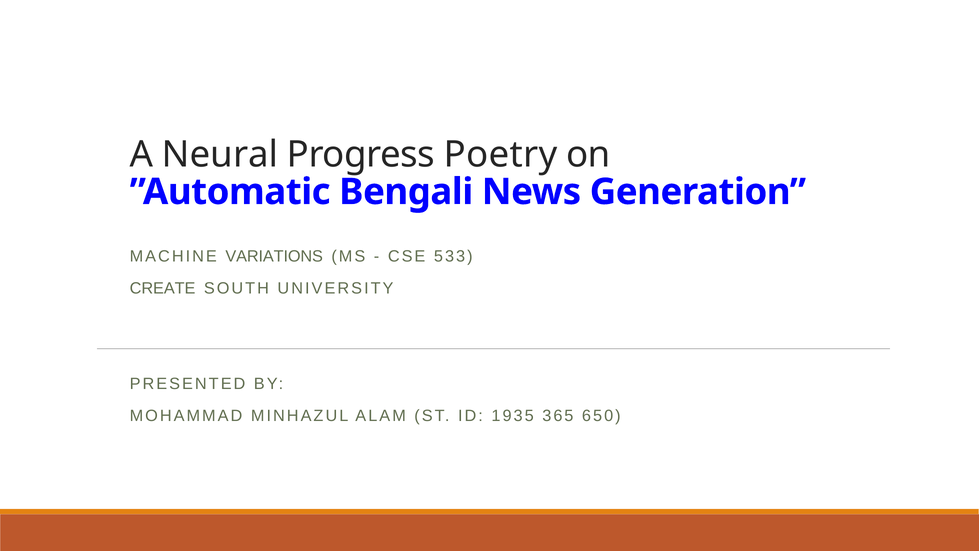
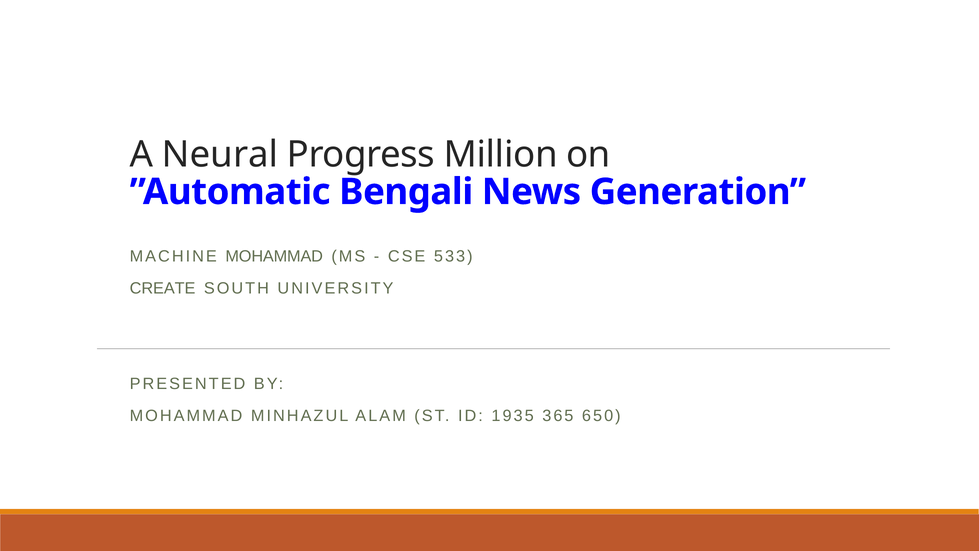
Poetry: Poetry -> Million
MACHINE VARIATIONS: VARIATIONS -> MOHAMMAD
